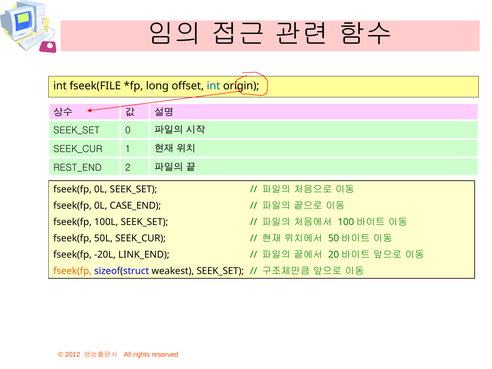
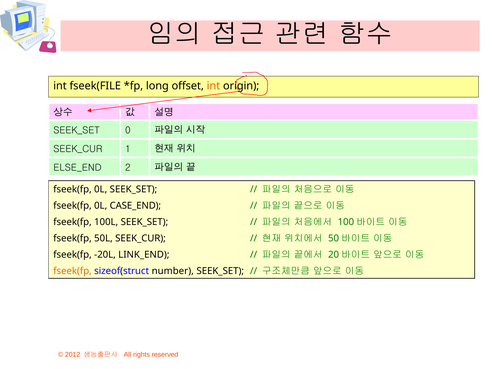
int at (213, 86) colour: blue -> orange
REST_END: REST_END -> ELSE_END
weakest: weakest -> number
